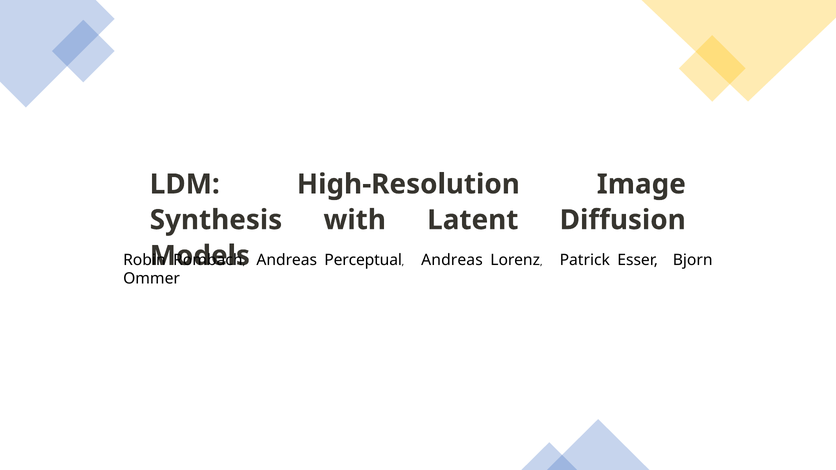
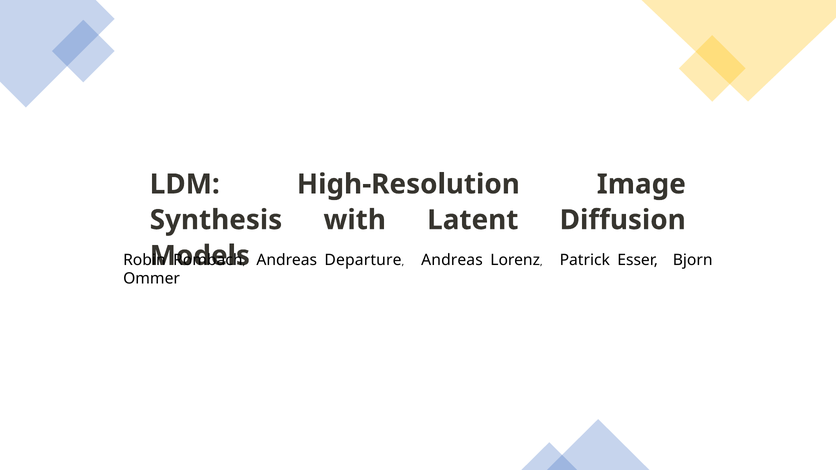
Perceptual: Perceptual -> Departure
